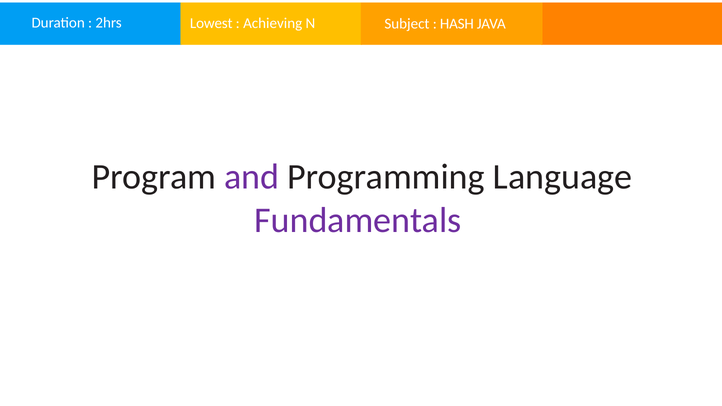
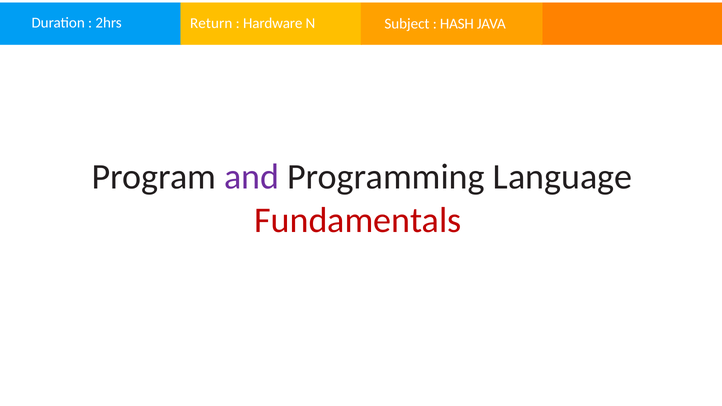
Lowest: Lowest -> Return
Achieving: Achieving -> Hardware
Fundamentals colour: purple -> red
